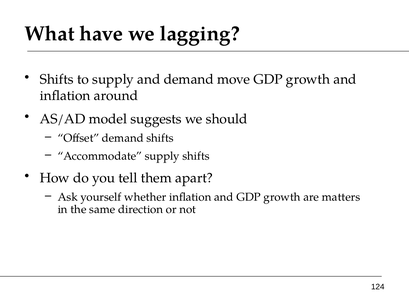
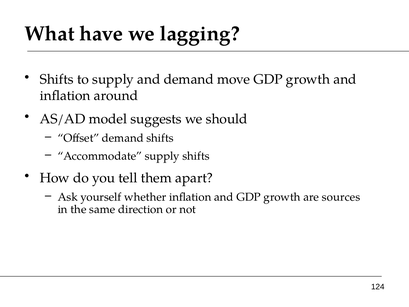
matters: matters -> sources
